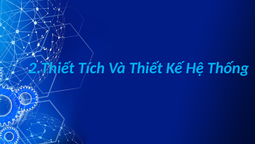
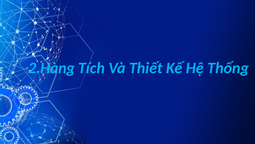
2.Thiết: 2.Thiết -> 2.Hàng
